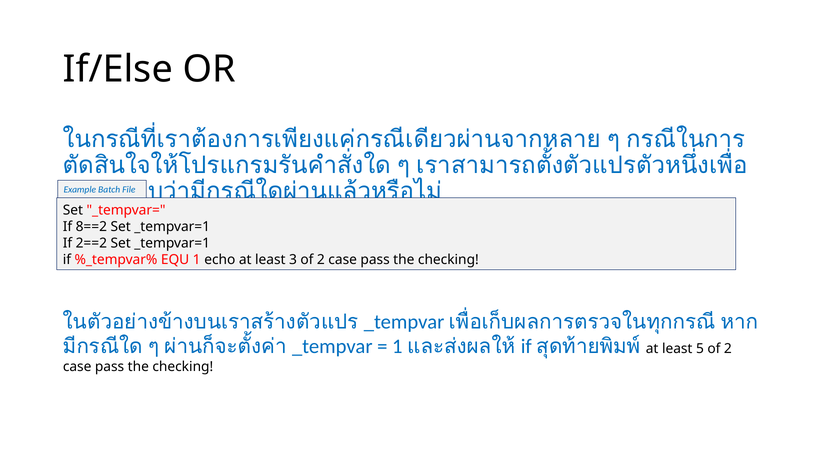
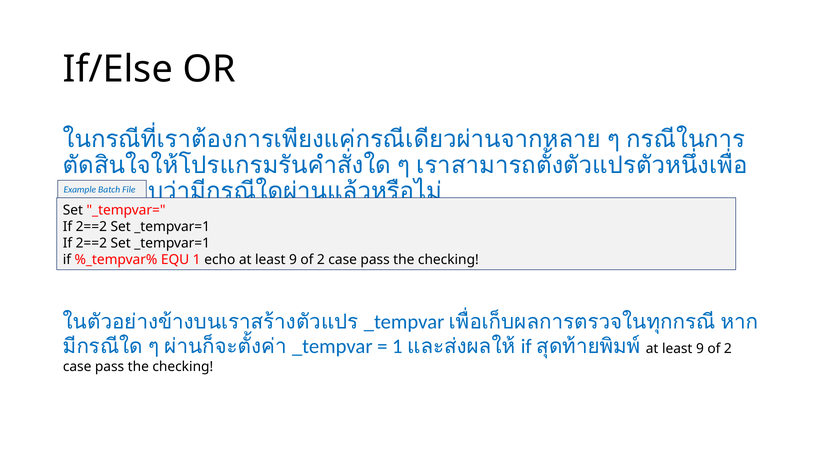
8==2 at (91, 227): 8==2 -> 2==2
echo at least 3: 3 -> 9
5 at (700, 349): 5 -> 9
